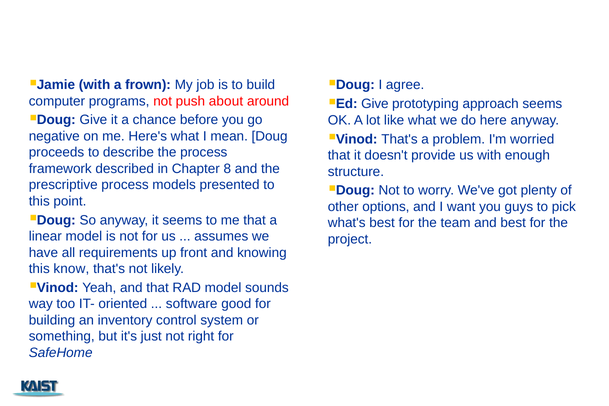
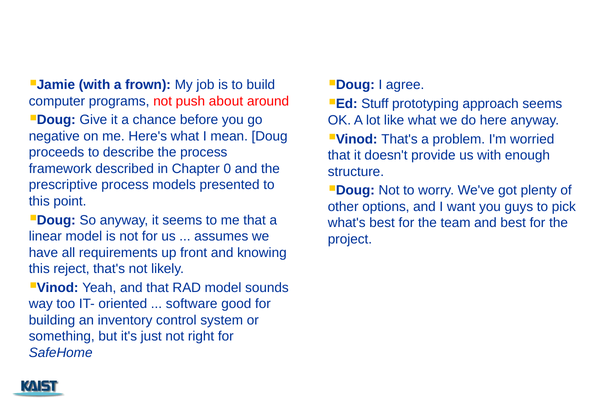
Give at (375, 104): Give -> Stuff
8: 8 -> 0
know: know -> reject
